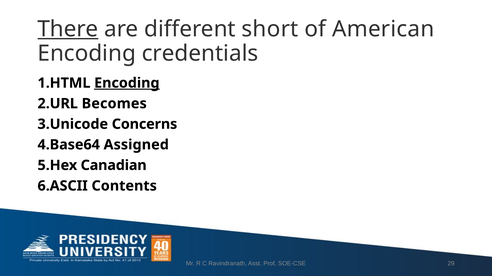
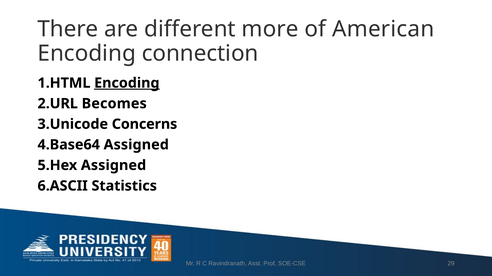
There underline: present -> none
short: short -> more
credentials: credentials -> connection
Canadian at (114, 166): Canadian -> Assigned
Contents: Contents -> Statistics
